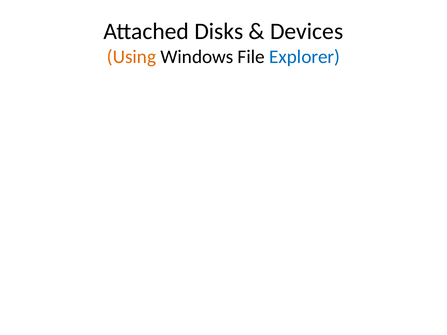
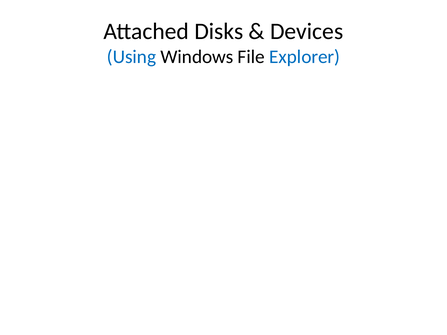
Using colour: orange -> blue
